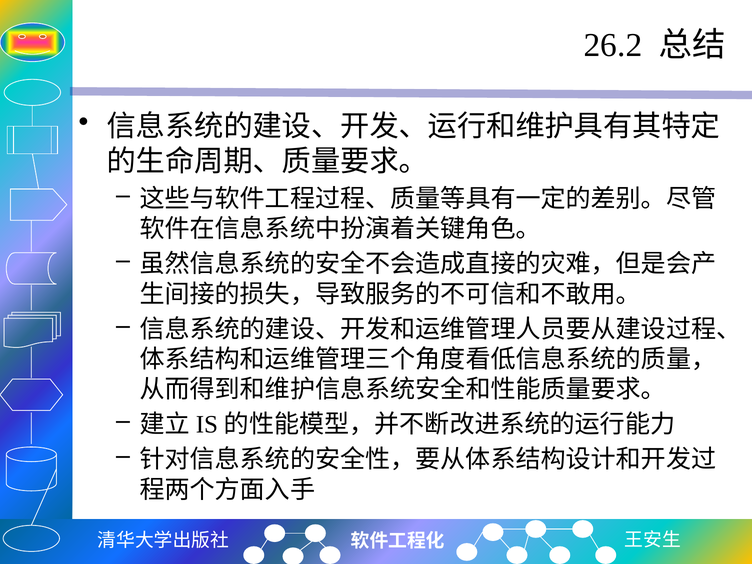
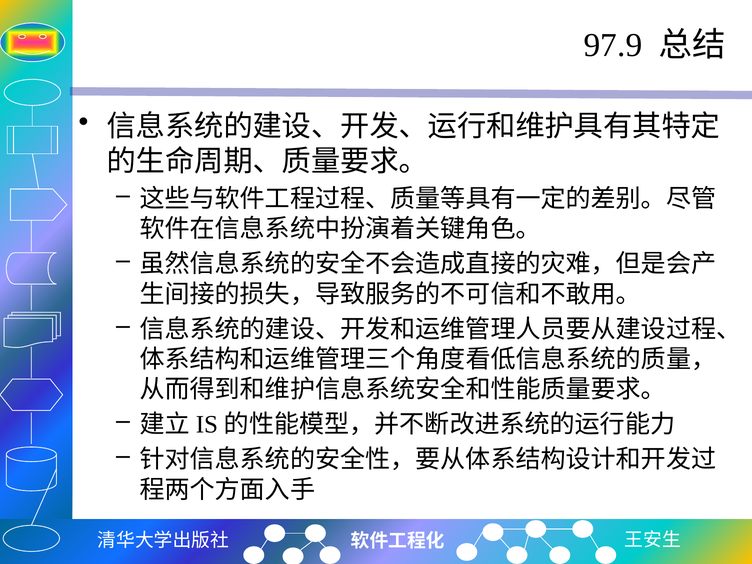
26.2: 26.2 -> 97.9
